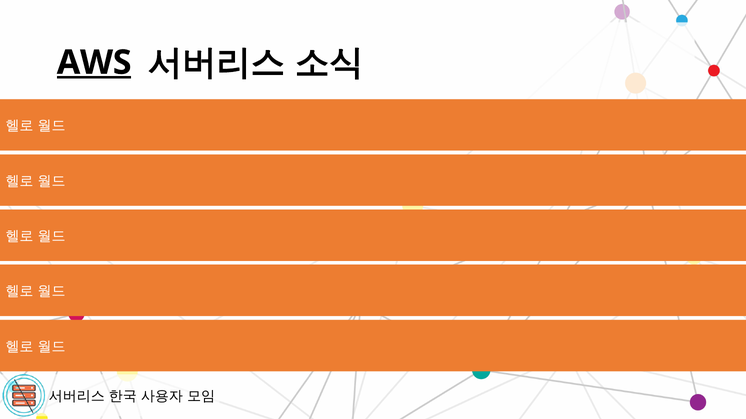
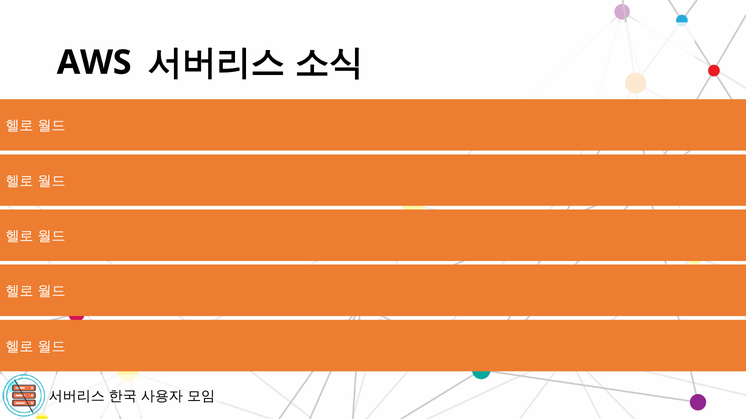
AWS underline: present -> none
